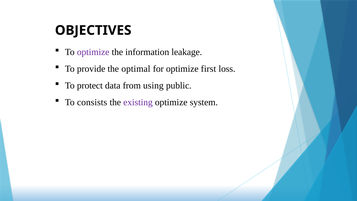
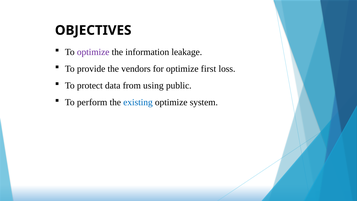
optimal: optimal -> vendors
consists: consists -> perform
existing colour: purple -> blue
